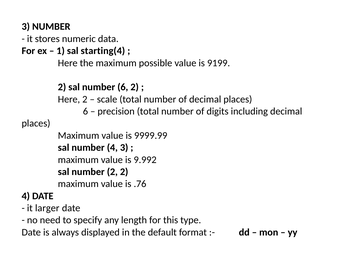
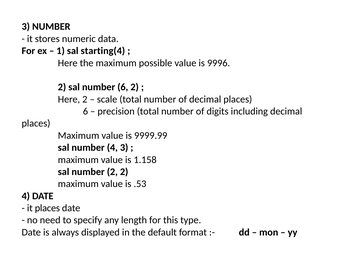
9199: 9199 -> 9996
9.992: 9.992 -> 1.158
.76: .76 -> .53
it larger: larger -> places
